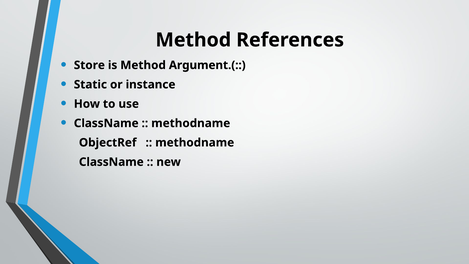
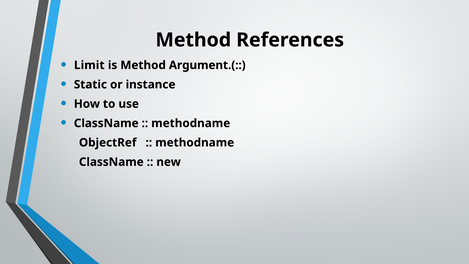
Store: Store -> Limit
